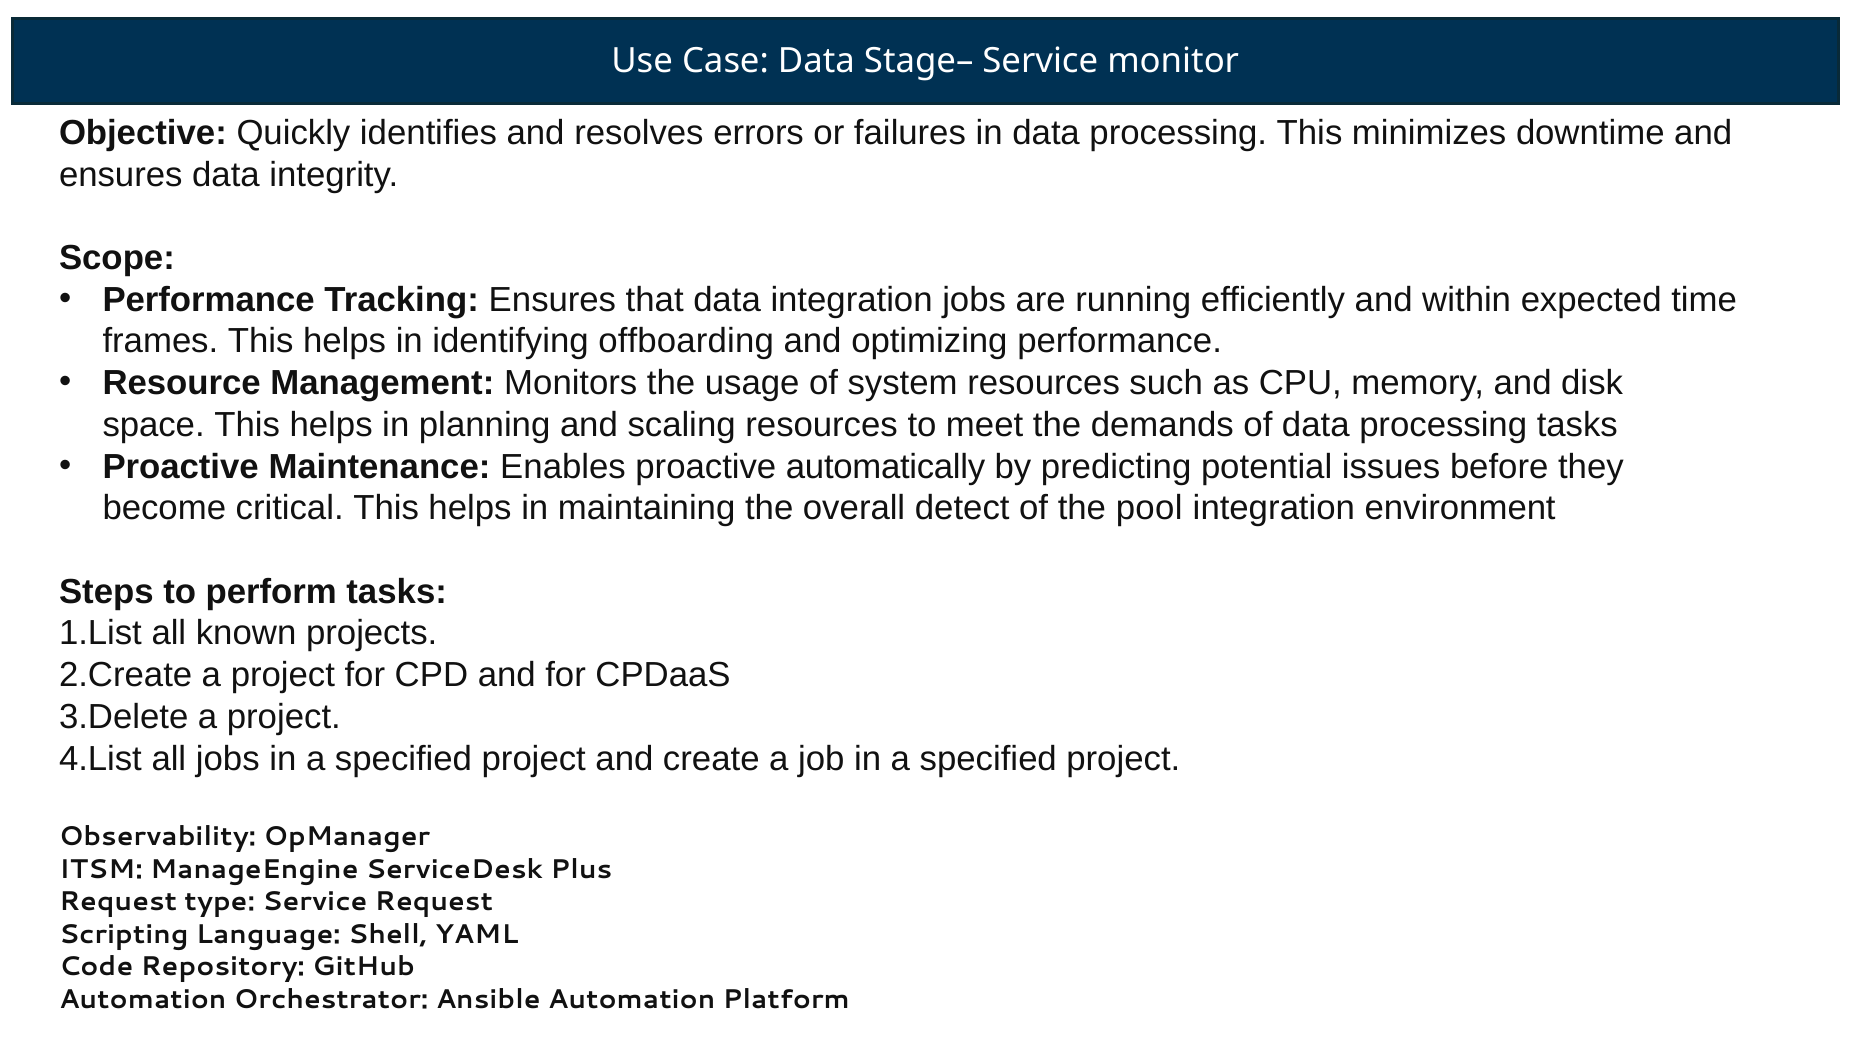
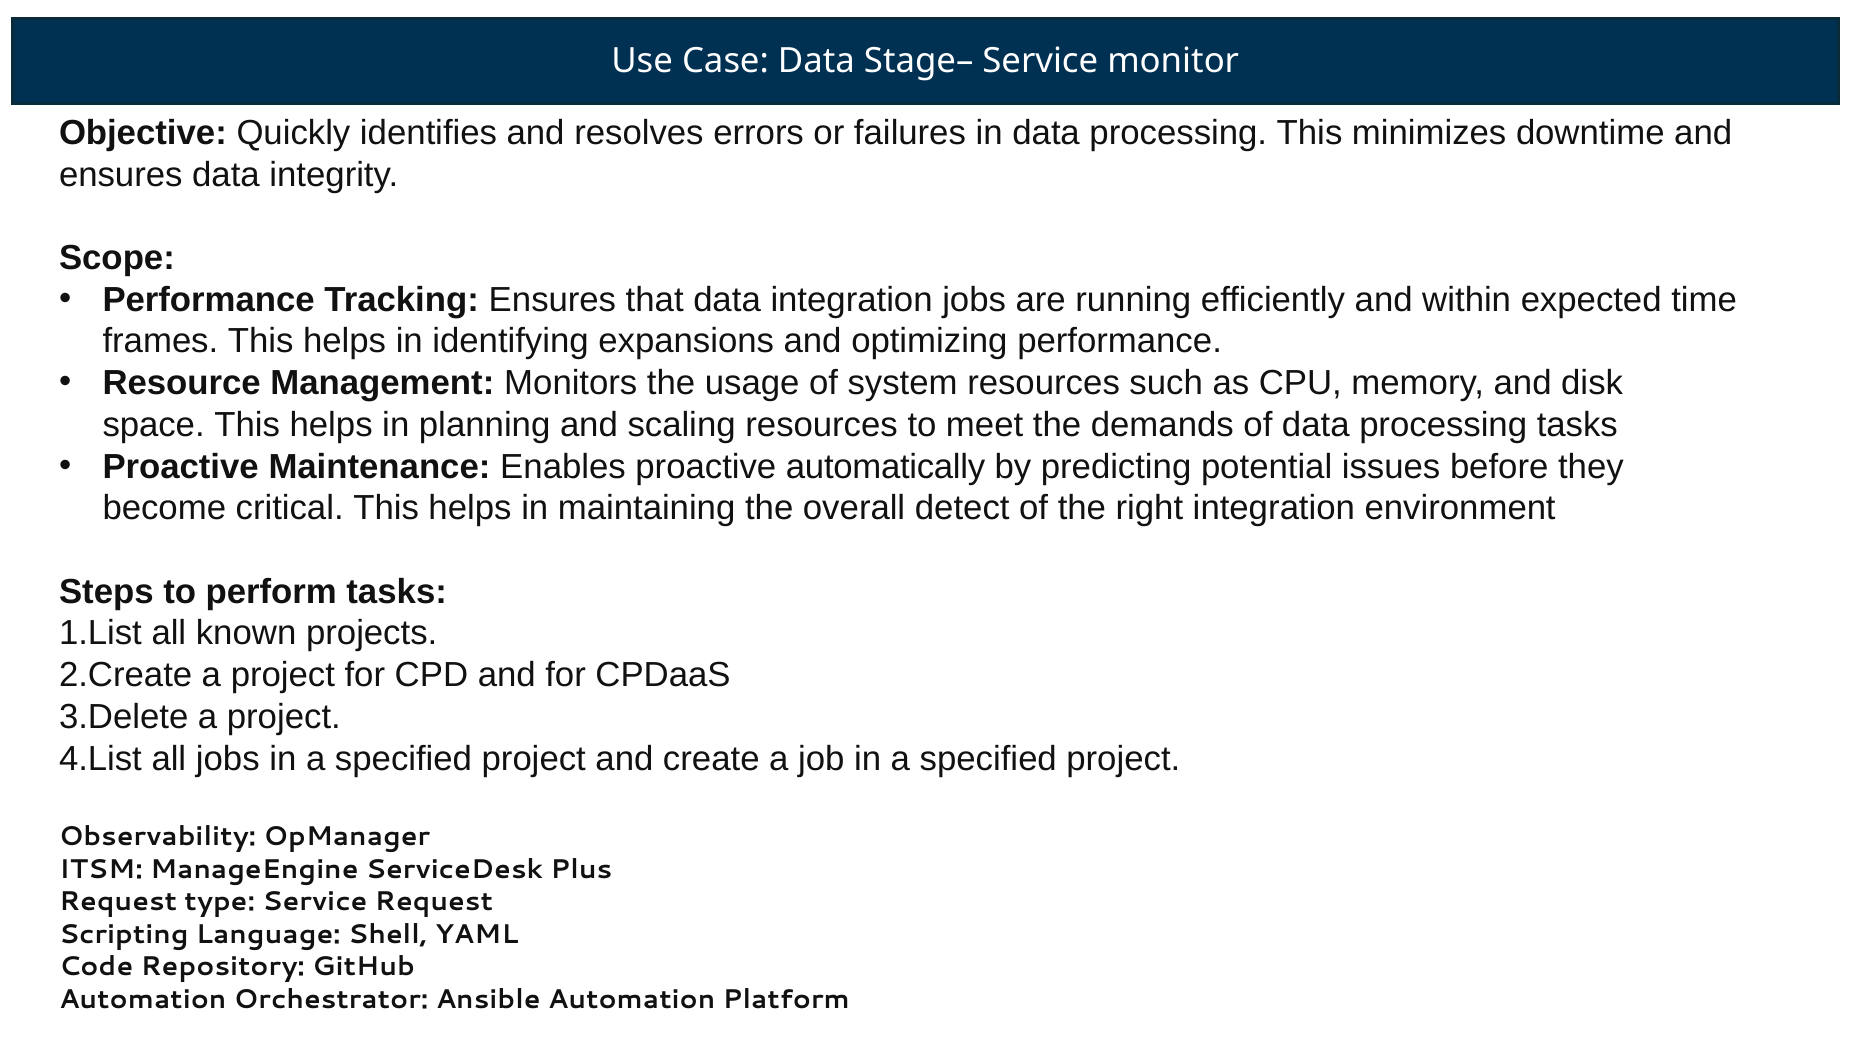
offboarding: offboarding -> expansions
pool: pool -> right
